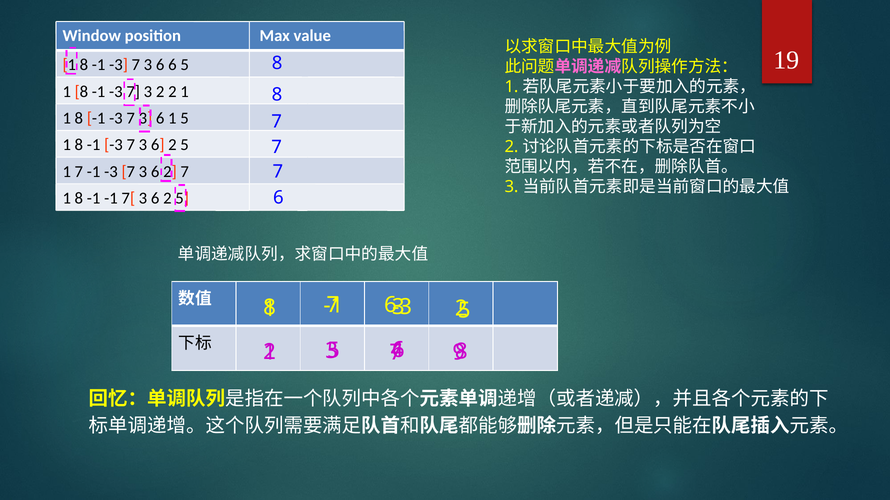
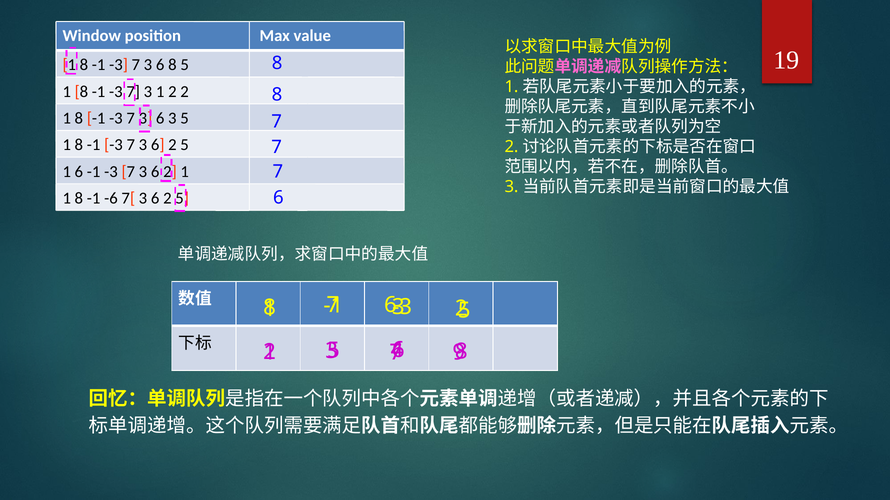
6 6: 6 -> 8
3 2: 2 -> 1
2 1: 1 -> 2
6 1: 1 -> 3
1 7: 7 -> 6
6 2 7: 7 -> 1
-1 -1: -1 -> -6
